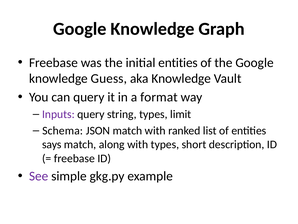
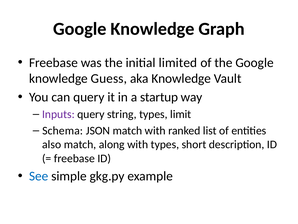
initial entities: entities -> limited
format: format -> startup
says: says -> also
See colour: purple -> blue
